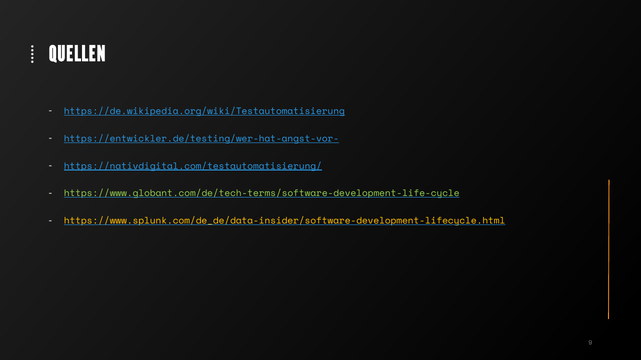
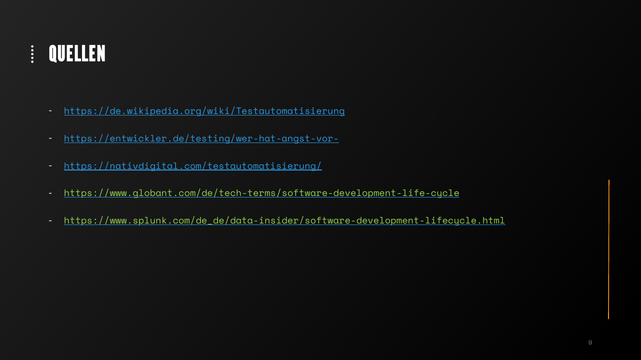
https://www.splunk.com/de_de/data-insider/software-development-lifecycle.html colour: yellow -> light green
